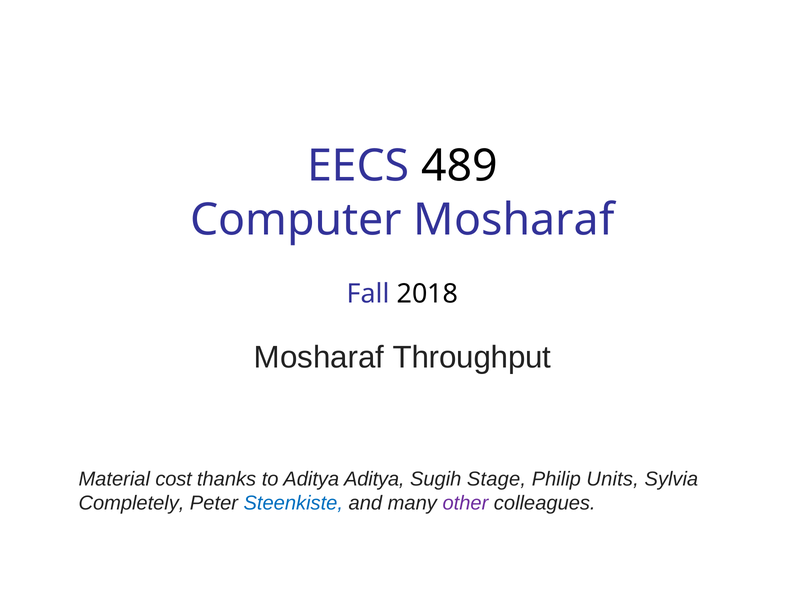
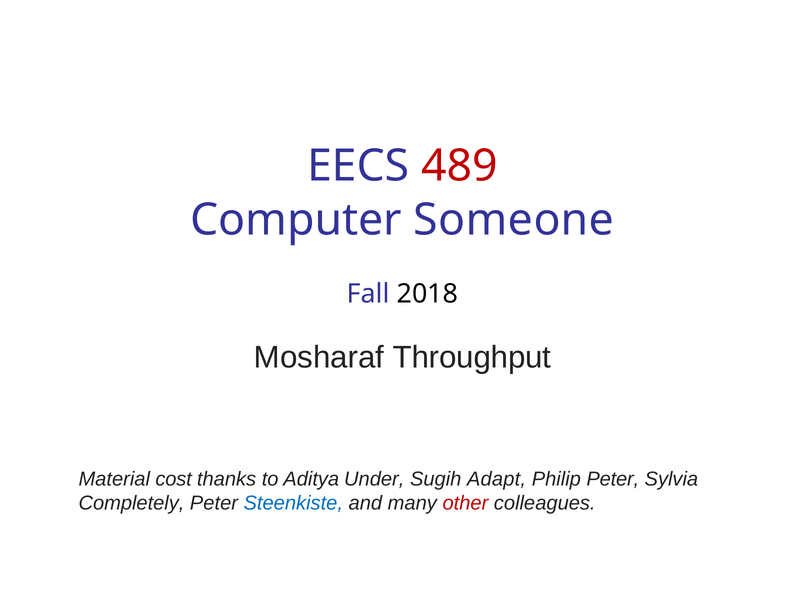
489 colour: black -> red
Computer Mosharaf: Mosharaf -> Someone
Aditya Aditya: Aditya -> Under
Stage: Stage -> Adapt
Philip Units: Units -> Peter
other colour: purple -> red
